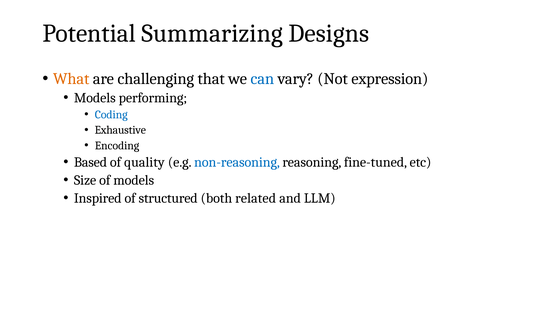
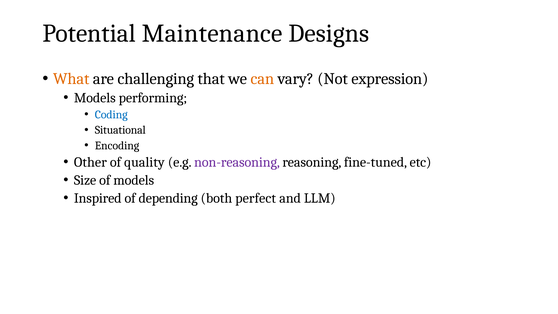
Summarizing: Summarizing -> Maintenance
can colour: blue -> orange
Exhaustive: Exhaustive -> Situational
Based: Based -> Other
non-reasoning colour: blue -> purple
structured: structured -> depending
related: related -> perfect
